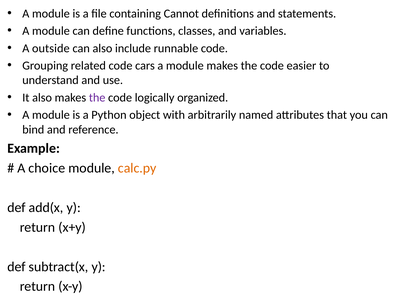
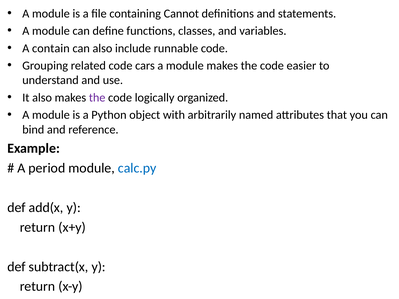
outside: outside -> contain
choice: choice -> period
calc.py colour: orange -> blue
